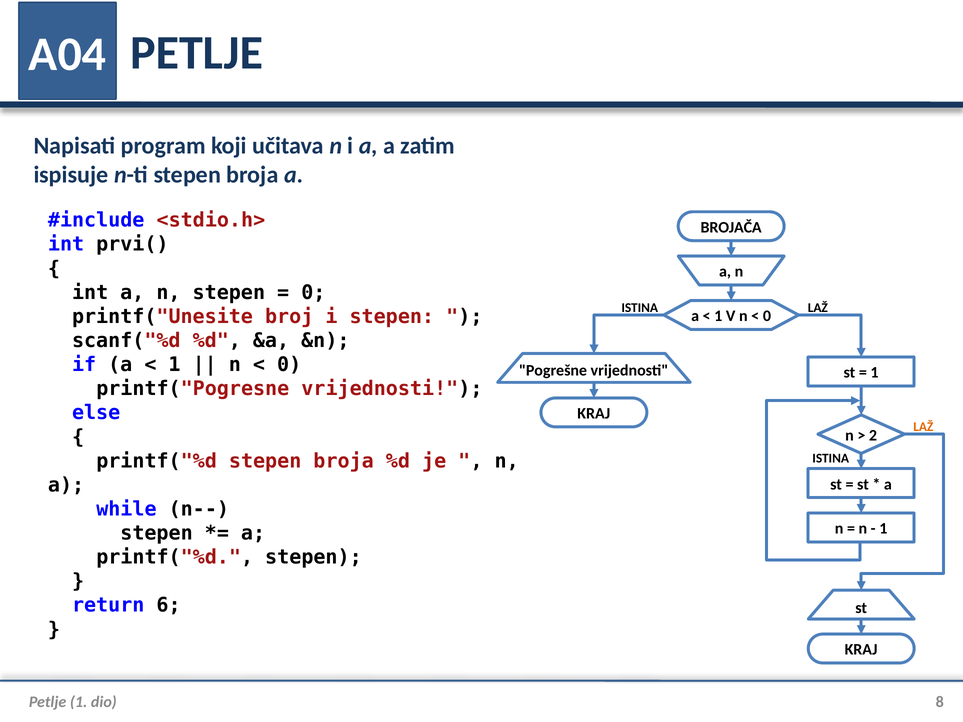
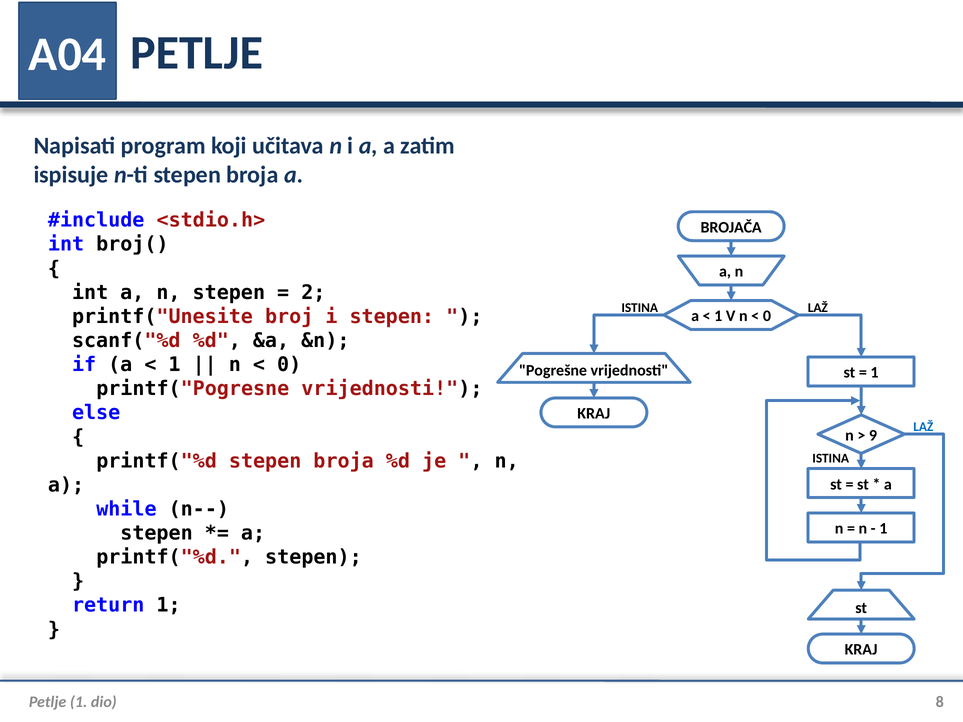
prvi(: prvi( -> broj(
0 at (313, 293): 0 -> 2
LAŽ at (923, 427) colour: orange -> blue
2: 2 -> 9
return 6: 6 -> 1
